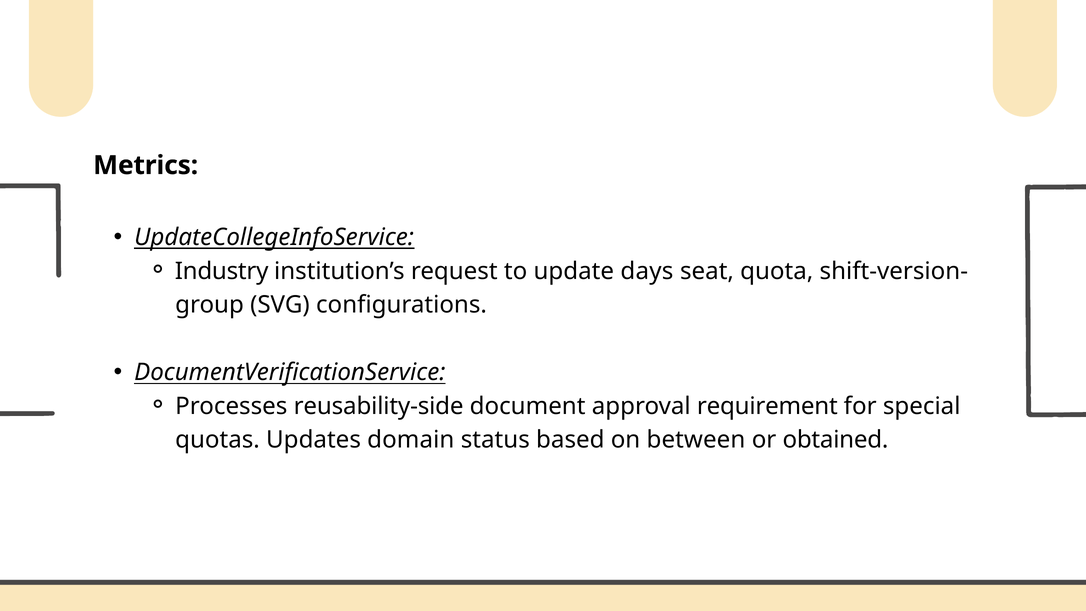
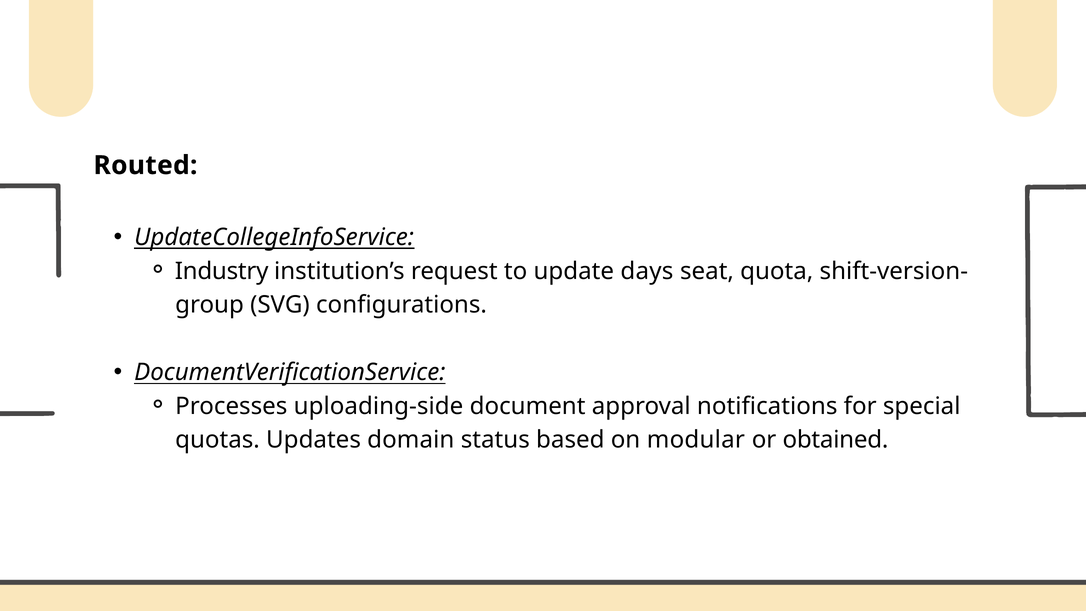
Metrics: Metrics -> Routed
reusability-side: reusability-side -> uploading-side
requirement: requirement -> notifications
between: between -> modular
